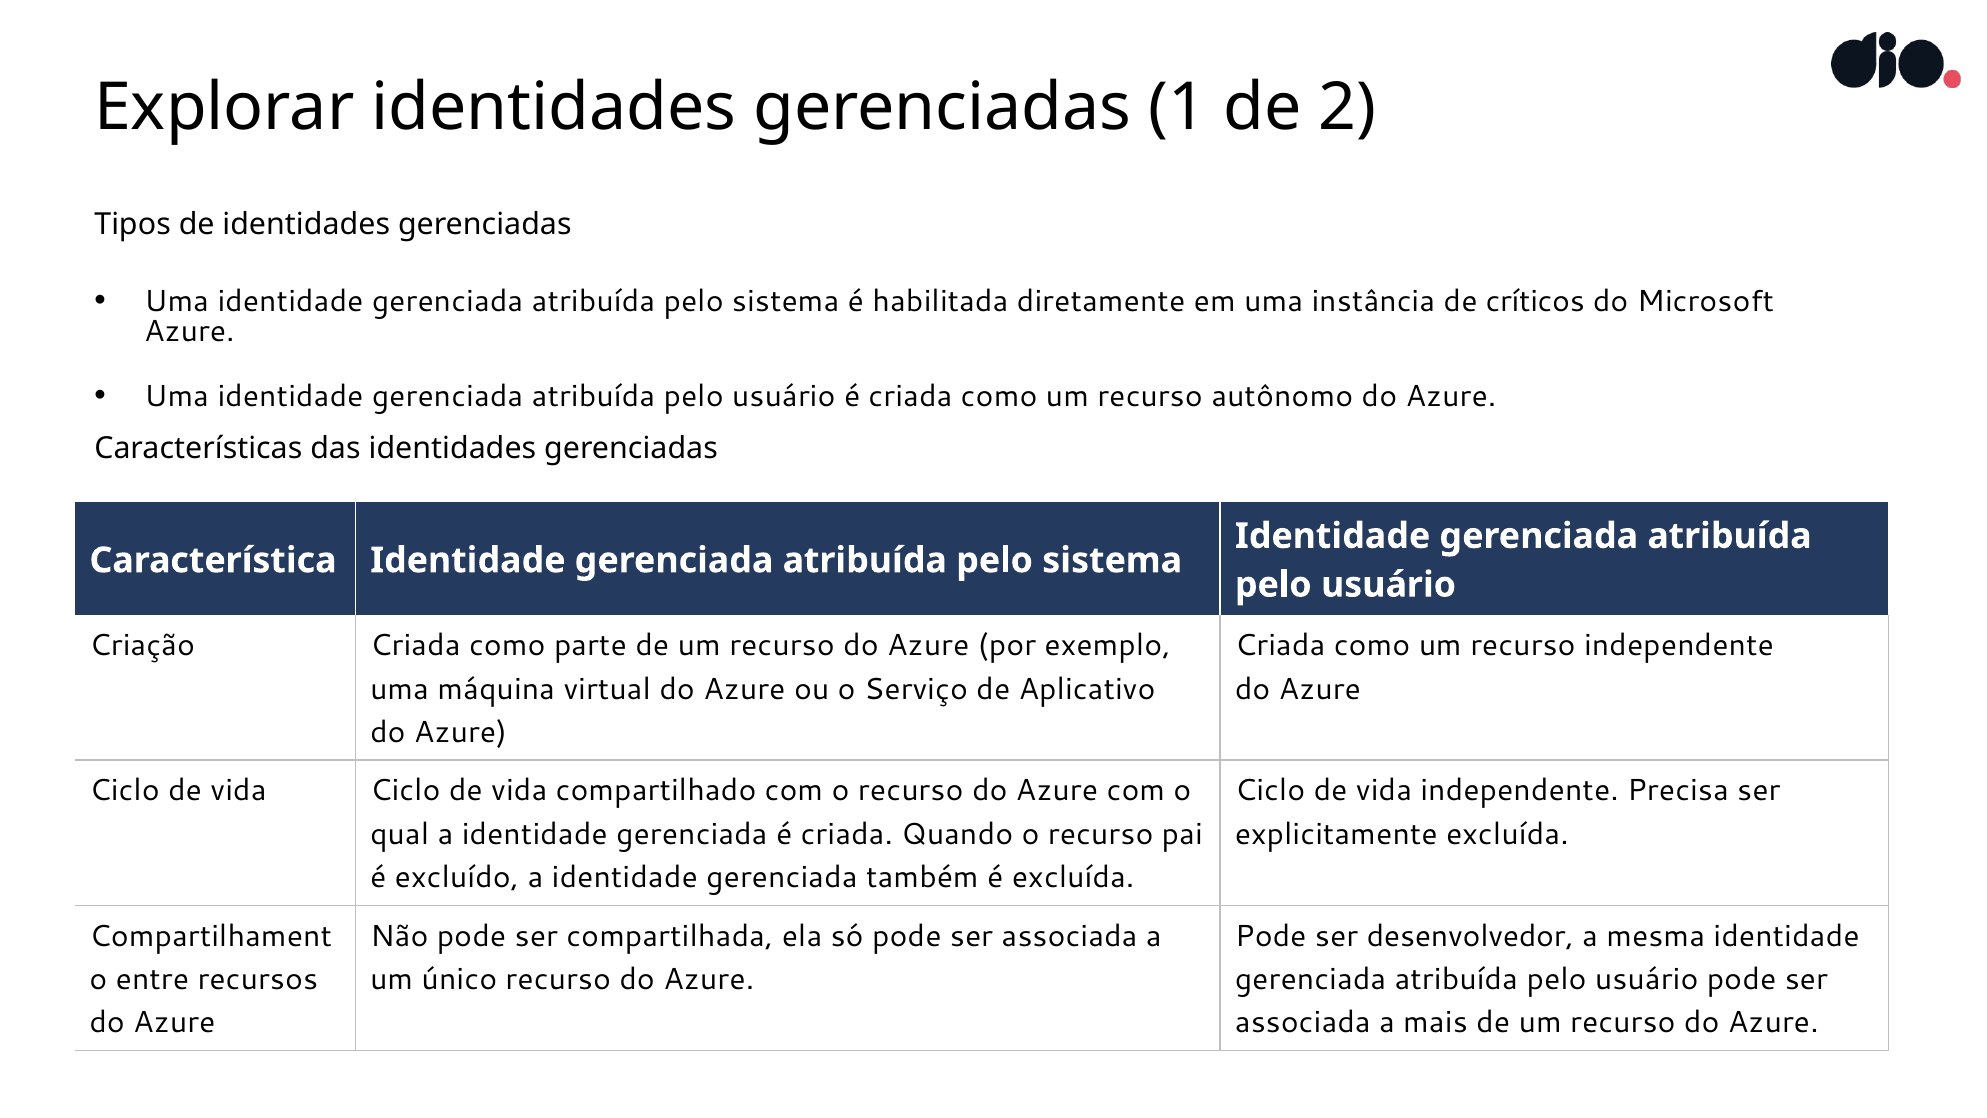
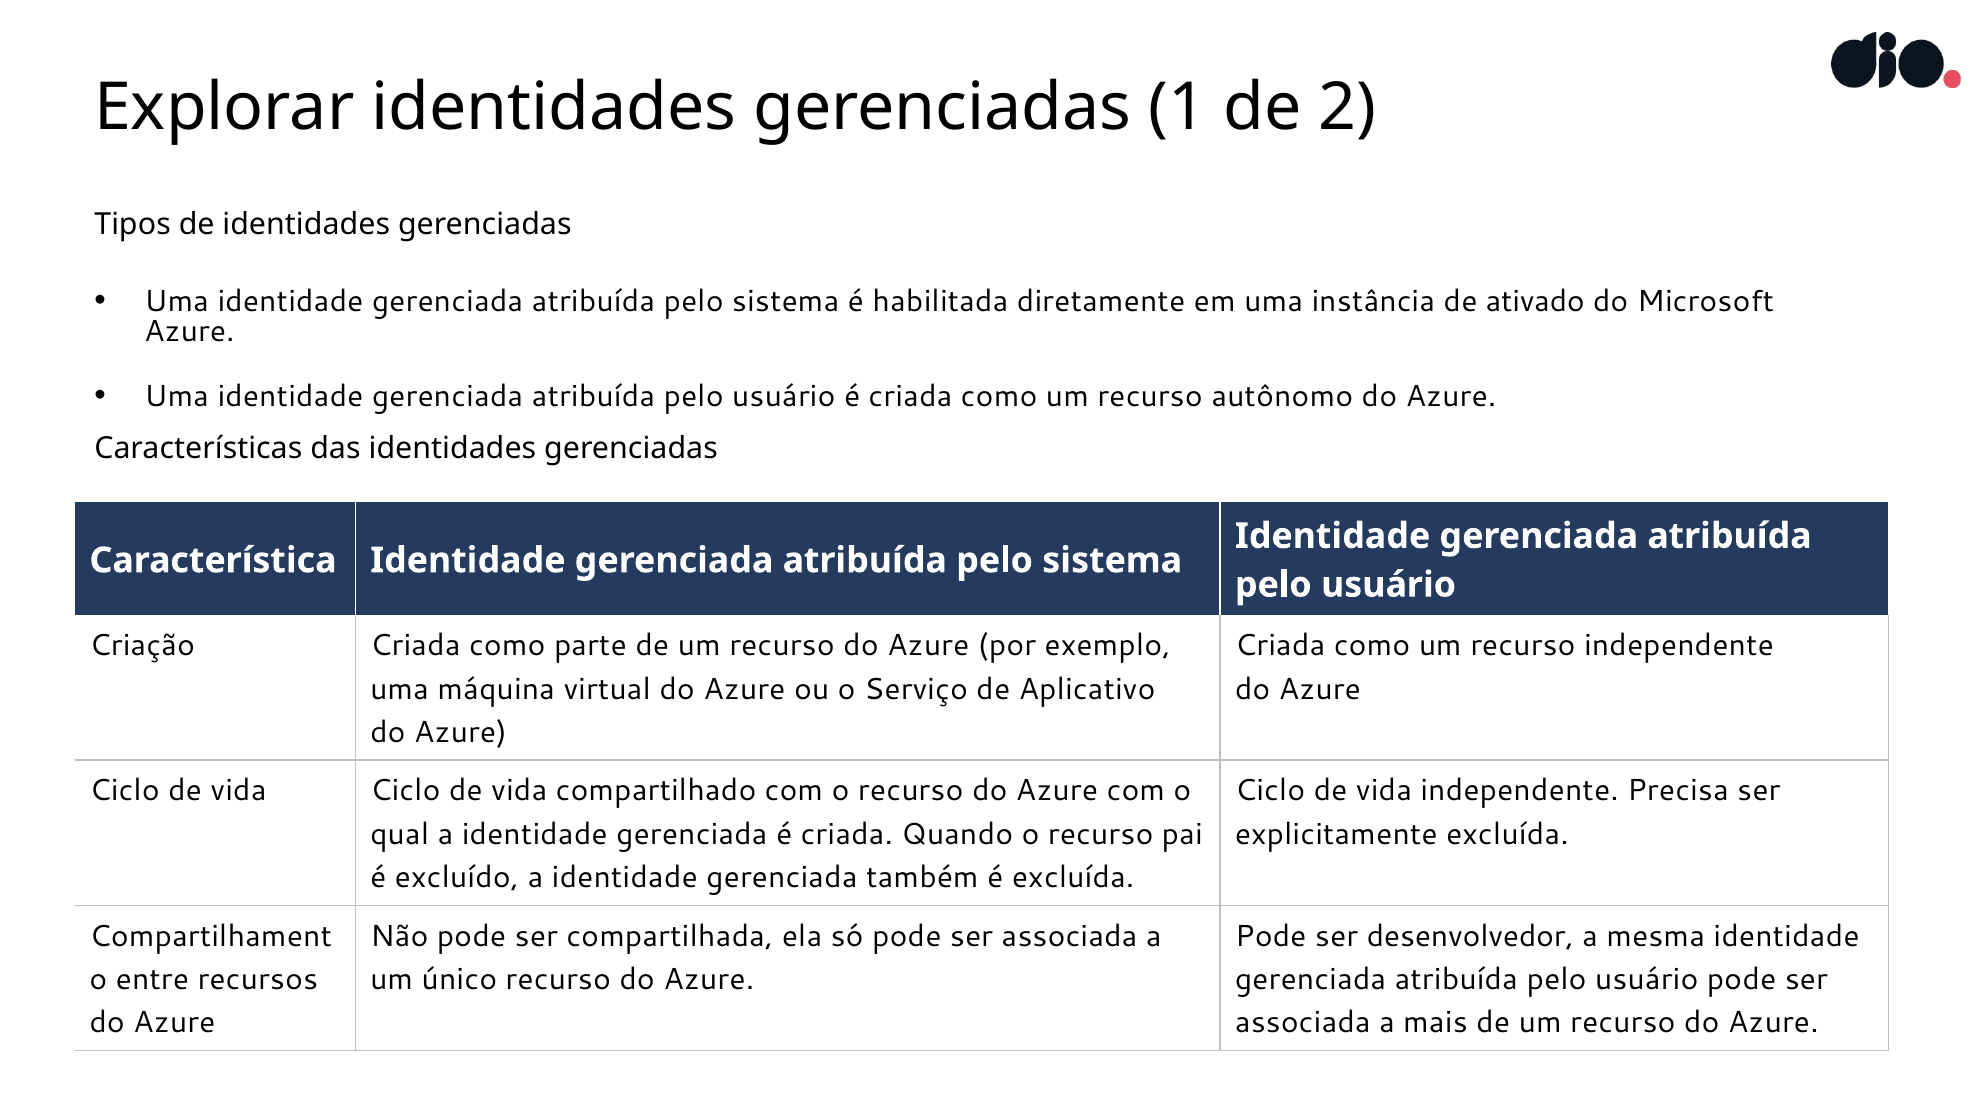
críticos: críticos -> ativado
